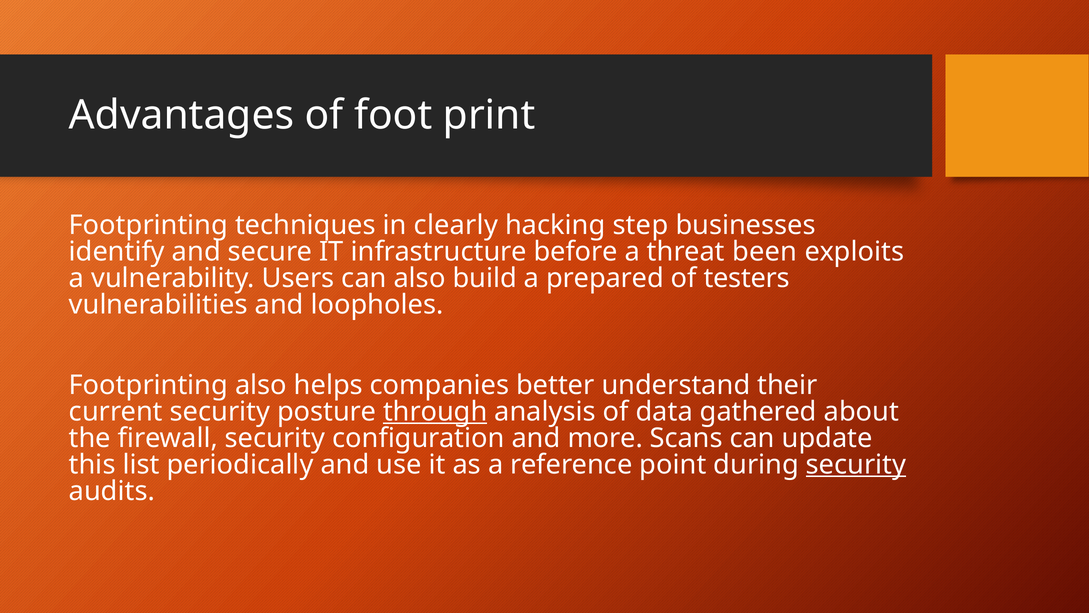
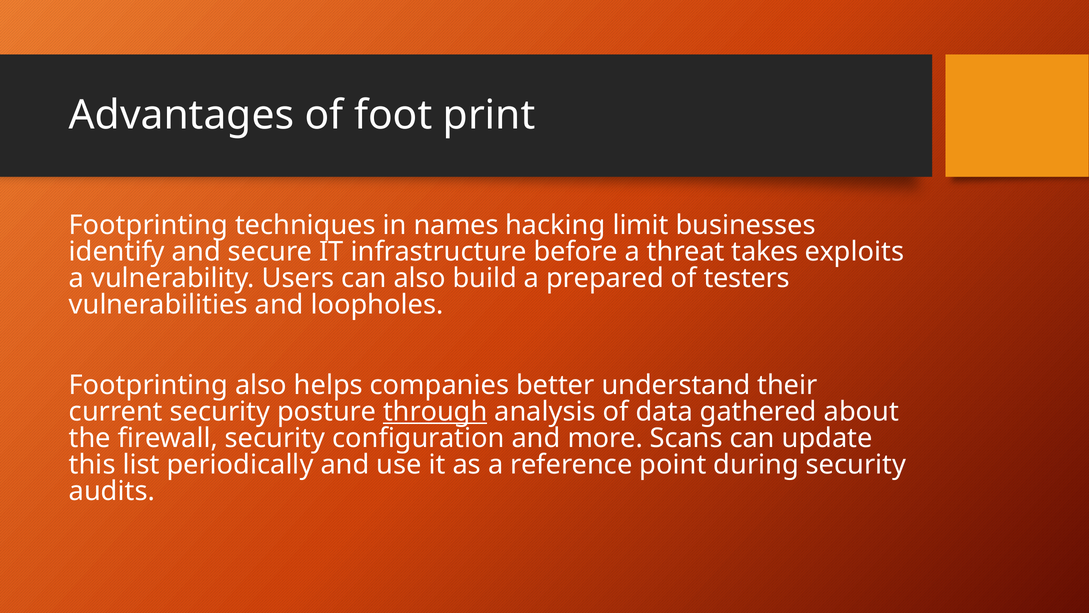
clearly: clearly -> names
step: step -> limit
been: been -> takes
security at (856, 464) underline: present -> none
